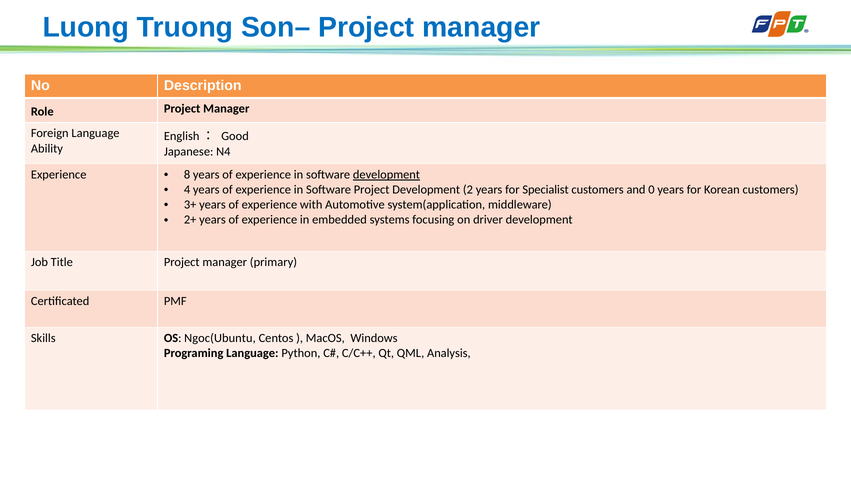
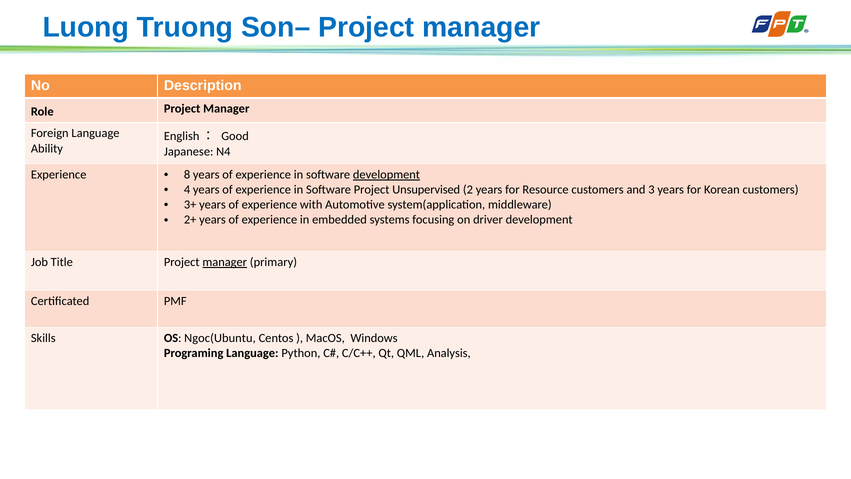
Project Development: Development -> Unsupervised
Specialist: Specialist -> Resource
0: 0 -> 3
manager at (225, 262) underline: none -> present
